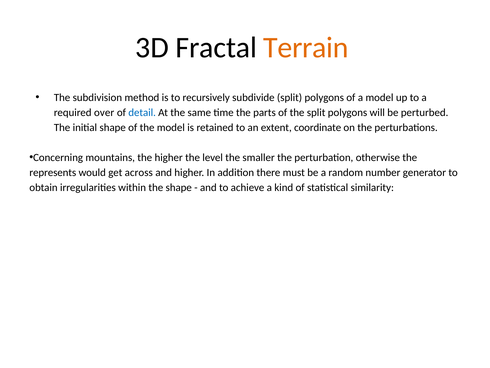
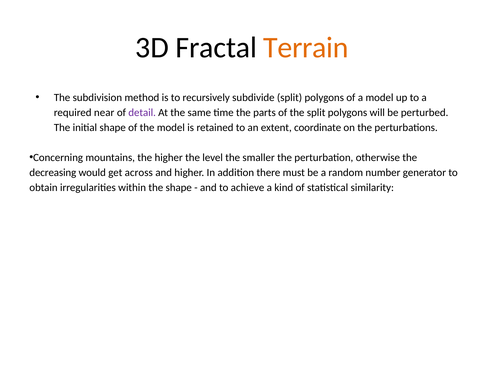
over: over -> near
detail colour: blue -> purple
represents: represents -> decreasing
